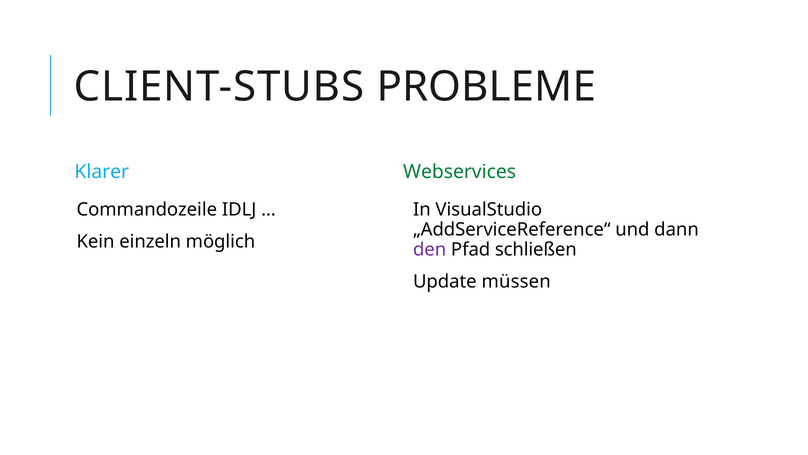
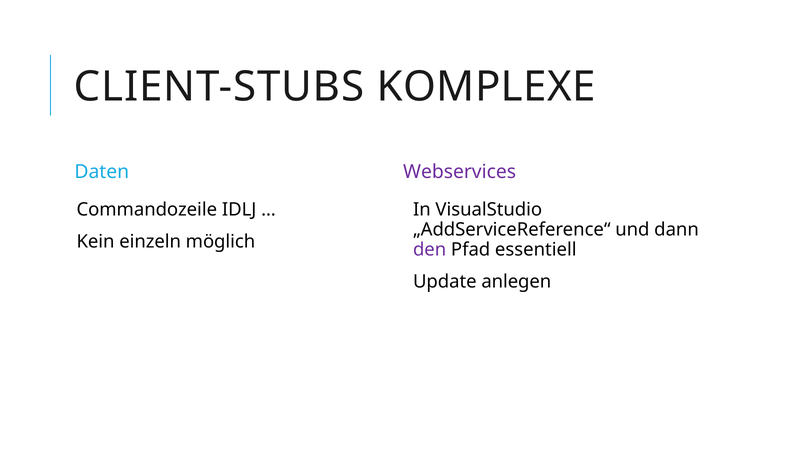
PROBLEME: PROBLEME -> KOMPLEXE
Klarer: Klarer -> Daten
Webservices colour: green -> purple
schließen: schließen -> essentiell
müssen: müssen -> anlegen
